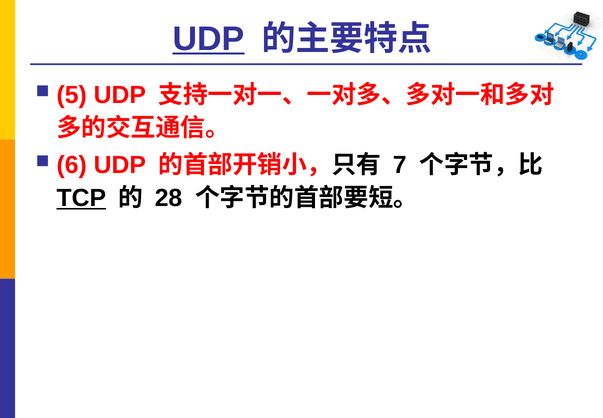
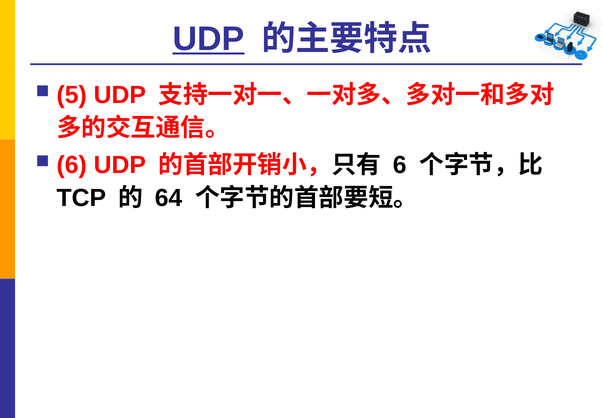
7 at (400, 165): 7 -> 6
TCP underline: present -> none
28: 28 -> 64
